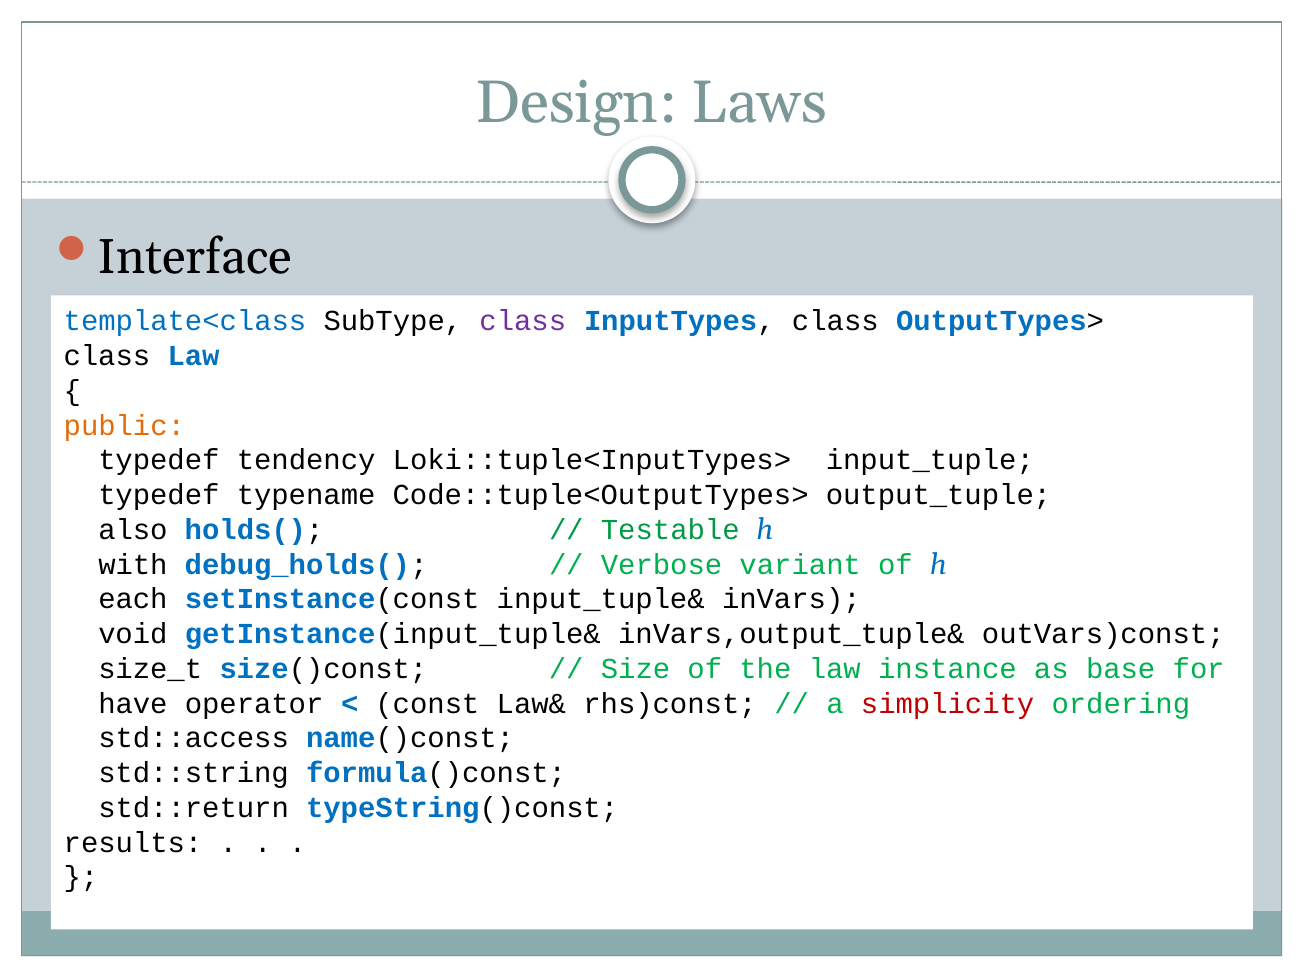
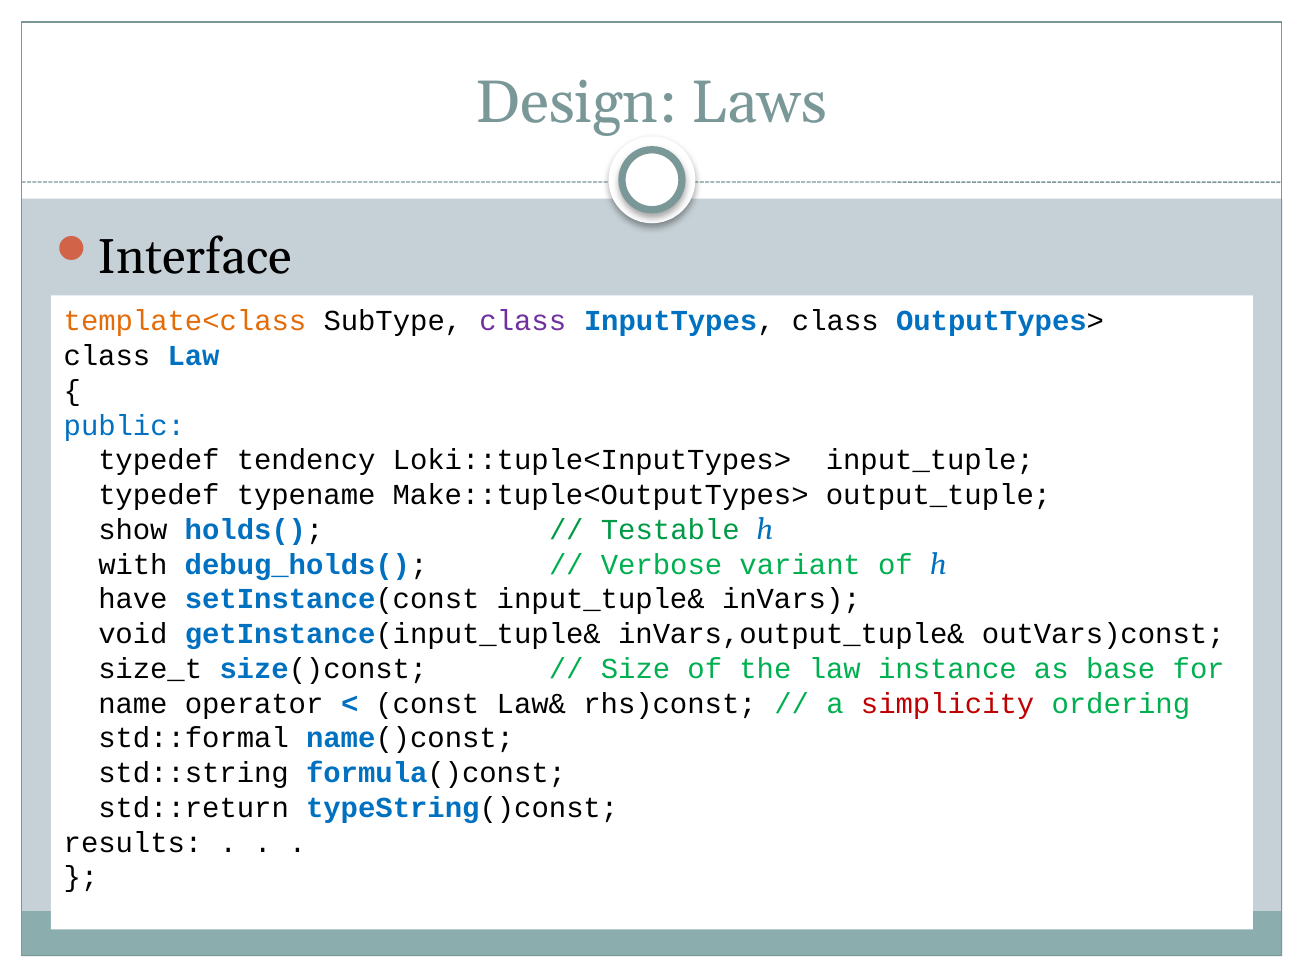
template<class colour: blue -> orange
public colour: orange -> blue
Code::tuple<OutputTypes>: Code::tuple<OutputTypes> -> Make::tuple<OutputTypes>
also: also -> show
each: each -> have
have: have -> name
std::access: std::access -> std::formal
